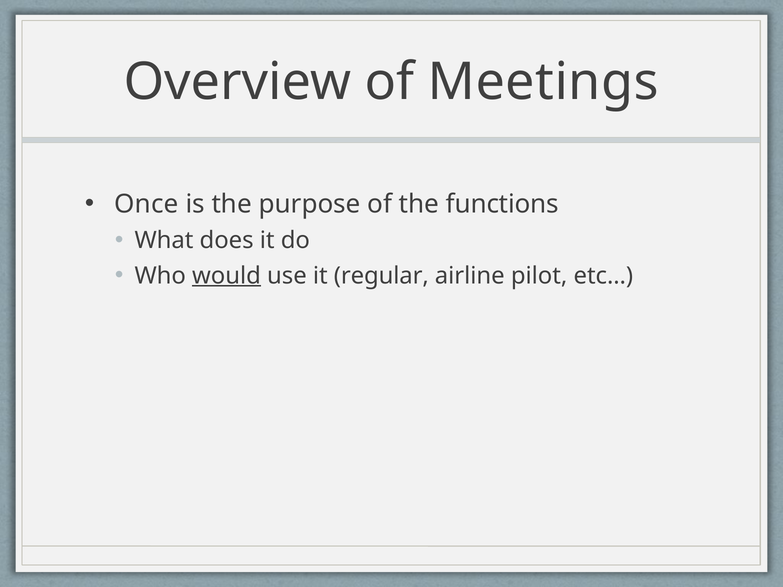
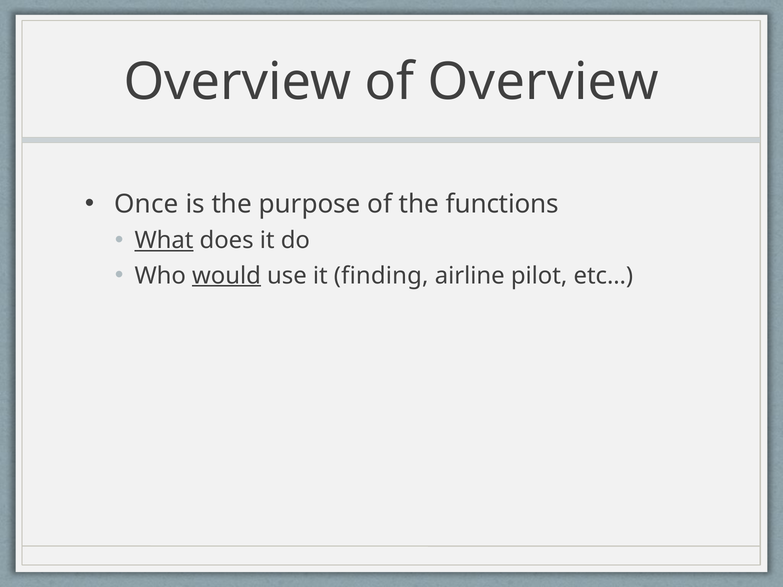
of Meetings: Meetings -> Overview
What underline: none -> present
regular: regular -> finding
